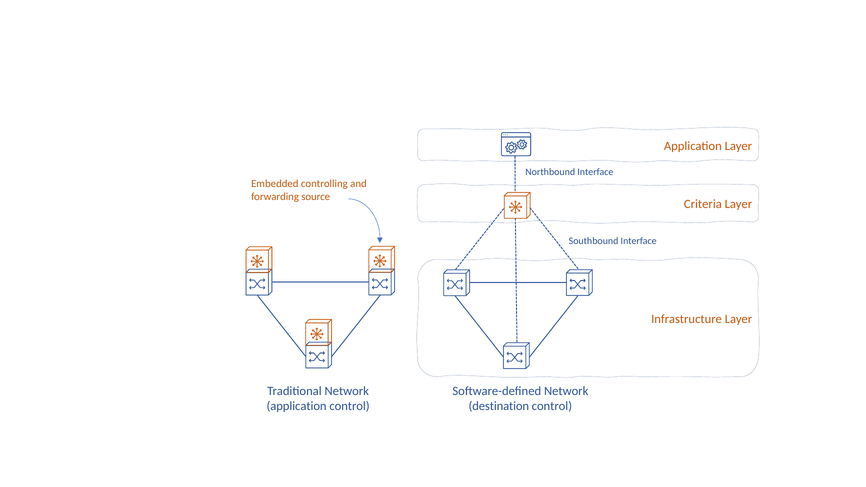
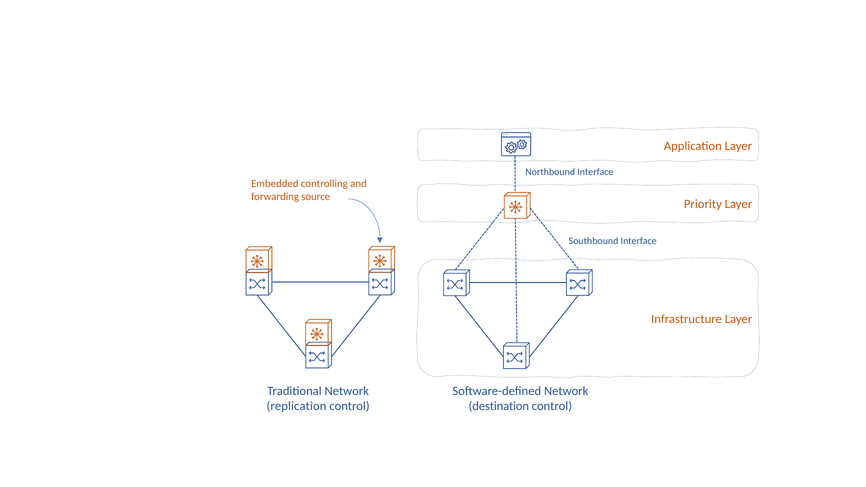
Criteria: Criteria -> Priority
application at (297, 406): application -> replication
